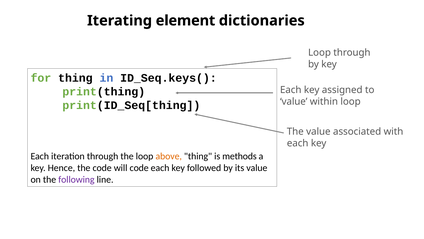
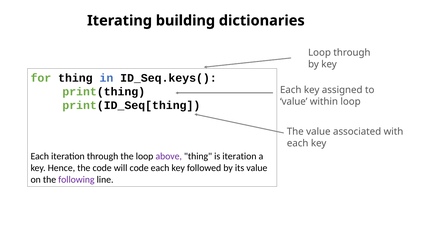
element: element -> building
above colour: orange -> purple
is methods: methods -> iteration
